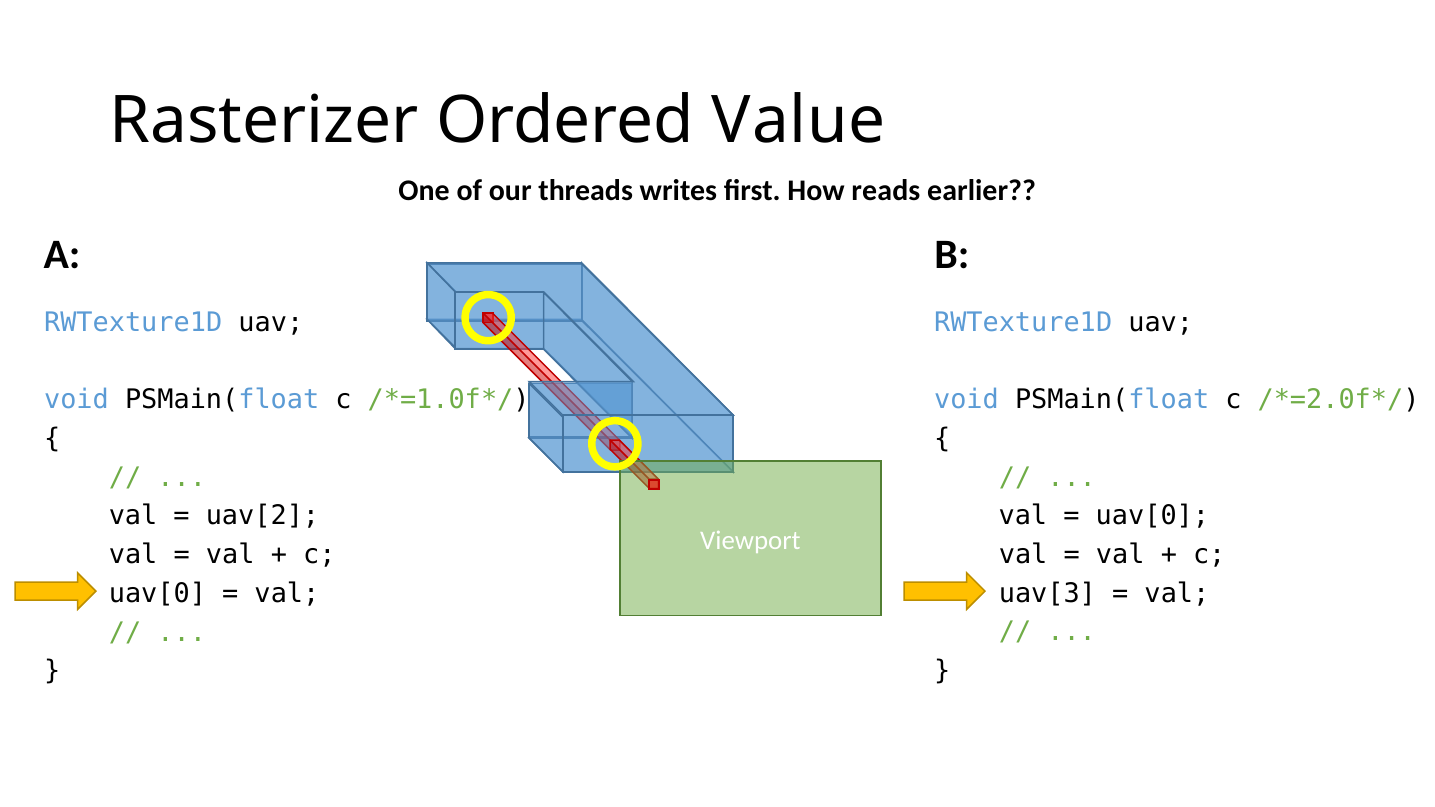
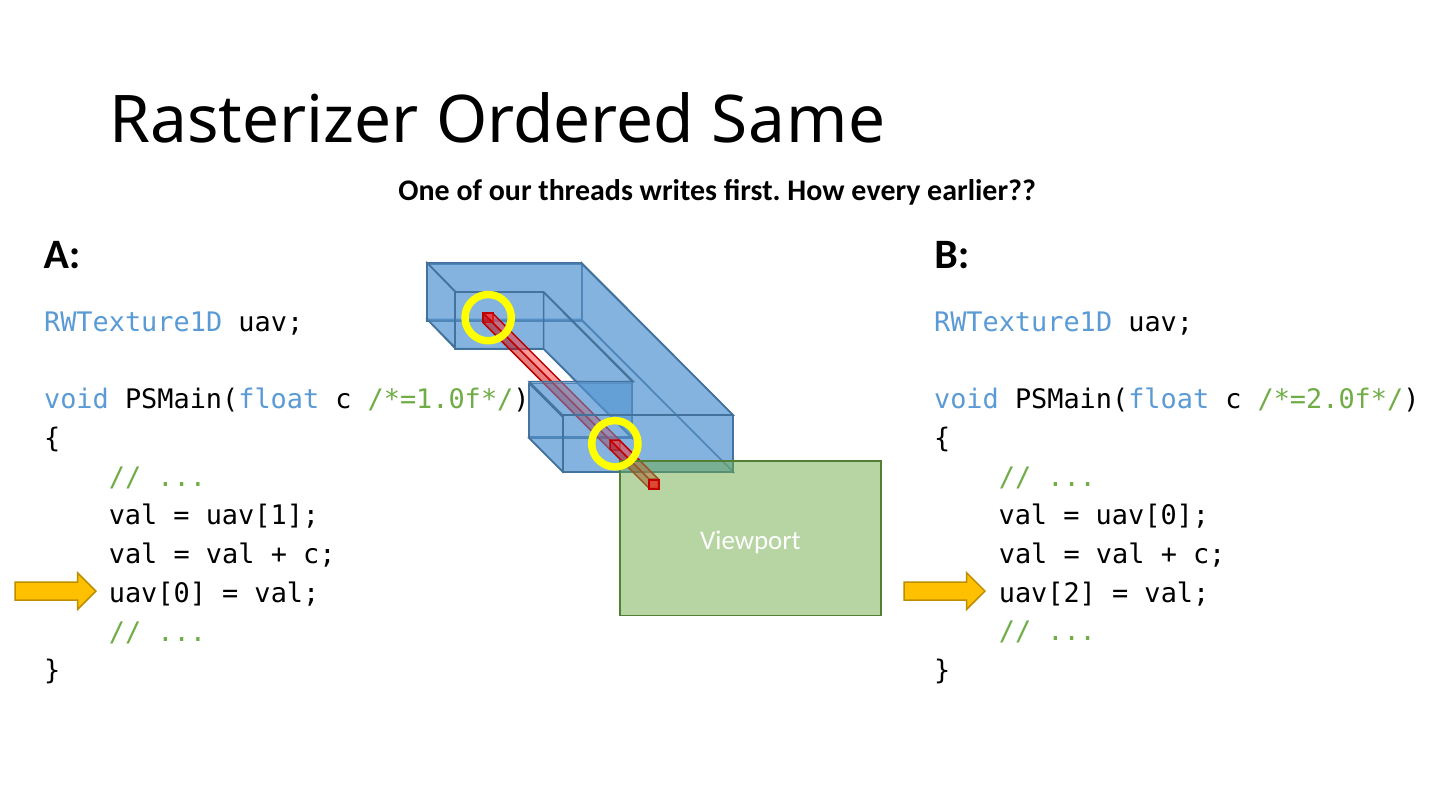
Value: Value -> Same
reads: reads -> every
uav[2: uav[2 -> uav[1
uav[3: uav[3 -> uav[2
